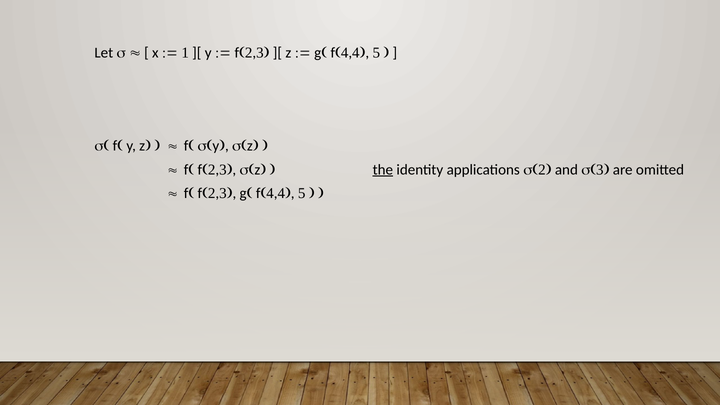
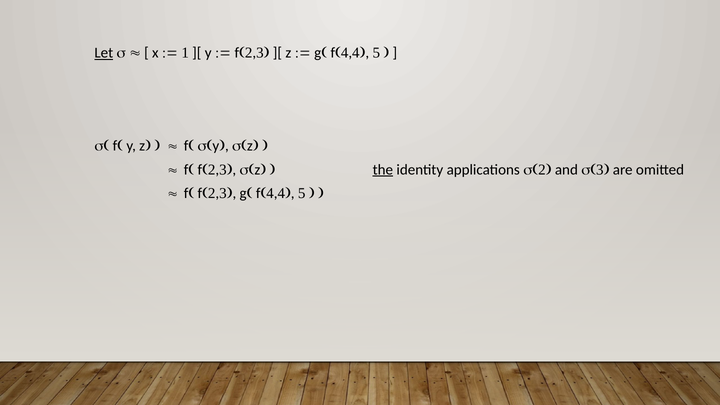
Let underline: none -> present
